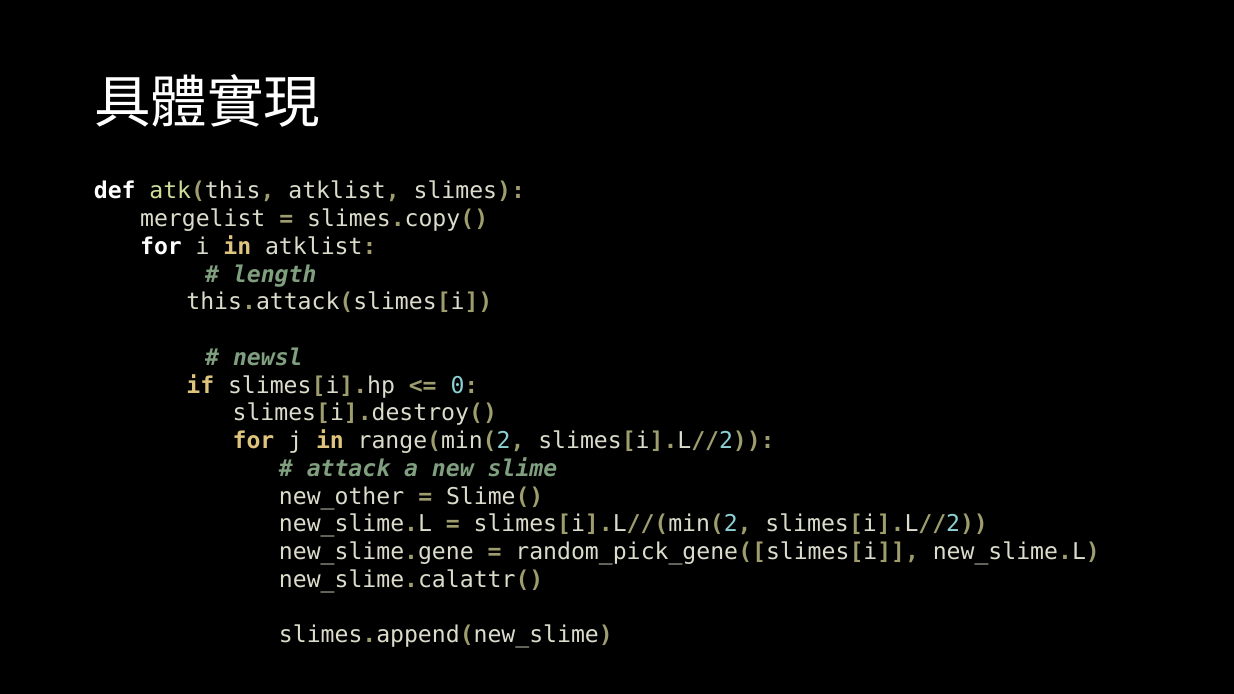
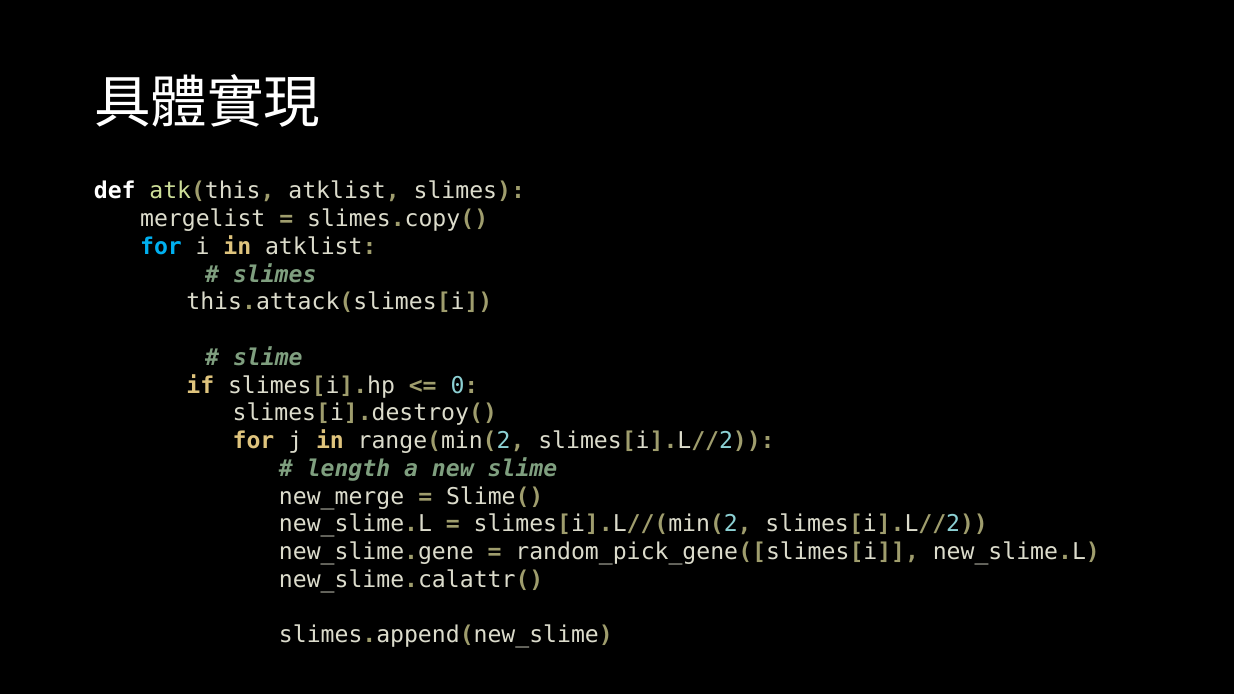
for at (161, 247) colour: white -> light blue
length at (275, 274): length -> slimes
newsl at (268, 358): newsl -> slime
attack: attack -> length
new_other: new_other -> new_merge
